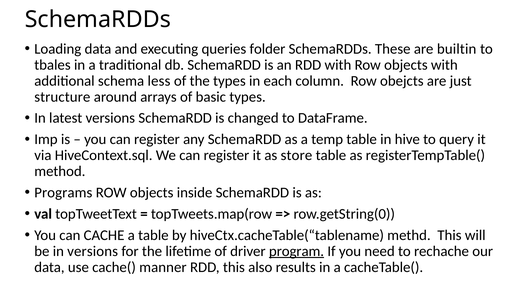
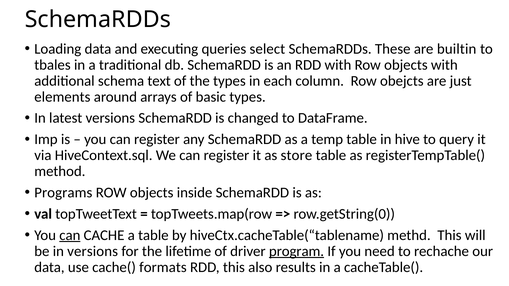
folder: folder -> select
less: less -> text
structure: structure -> elements
can at (70, 235) underline: none -> present
manner: manner -> formats
